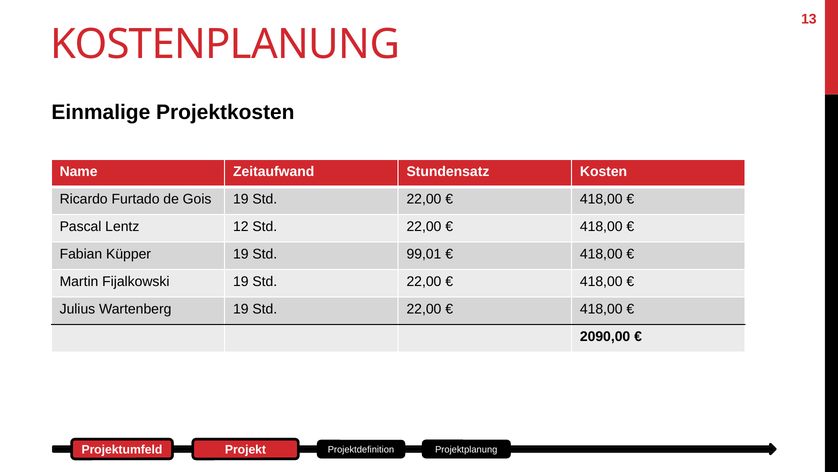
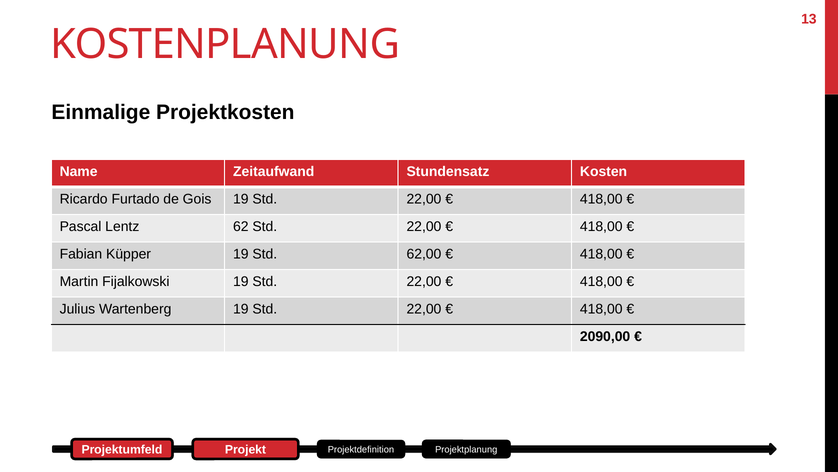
12: 12 -> 62
99,01: 99,01 -> 62,00
